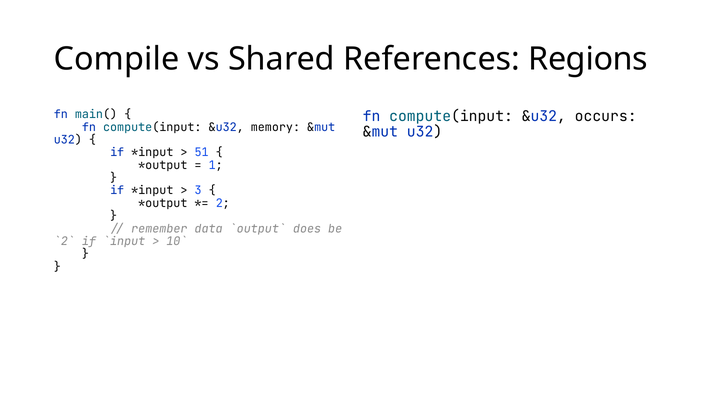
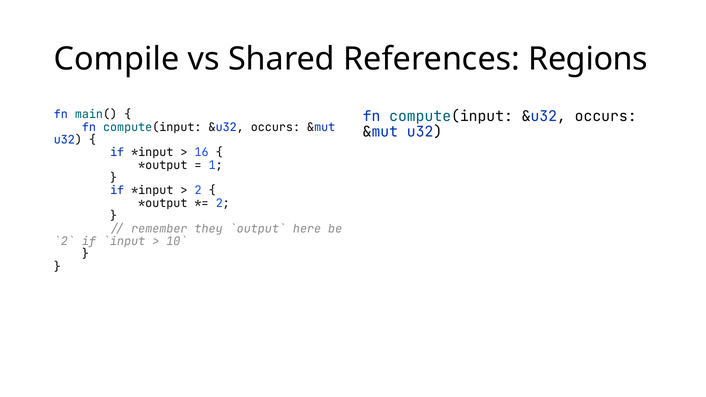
memory at (275, 127): memory -> occurs
51: 51 -> 16
3 at (198, 191): 3 -> 2
data: data -> they
does: does -> here
